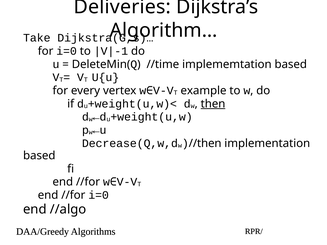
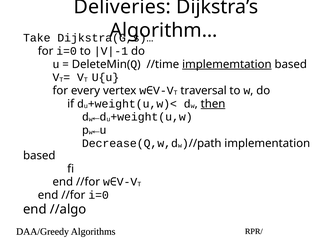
implememtation underline: none -> present
example: example -> traversal
//then: //then -> //path
